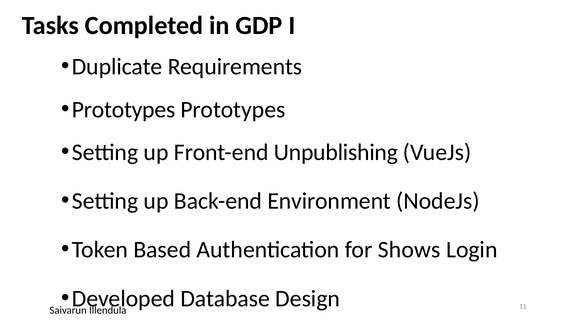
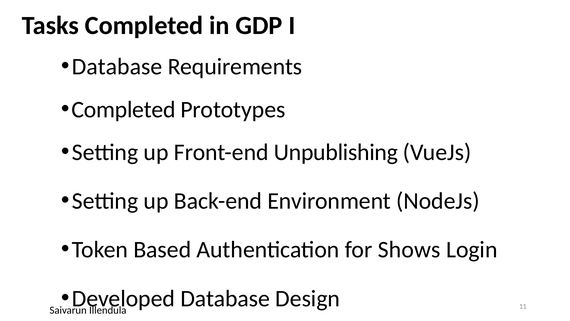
Duplicate at (117, 67): Duplicate -> Database
Prototypes at (124, 109): Prototypes -> Completed
